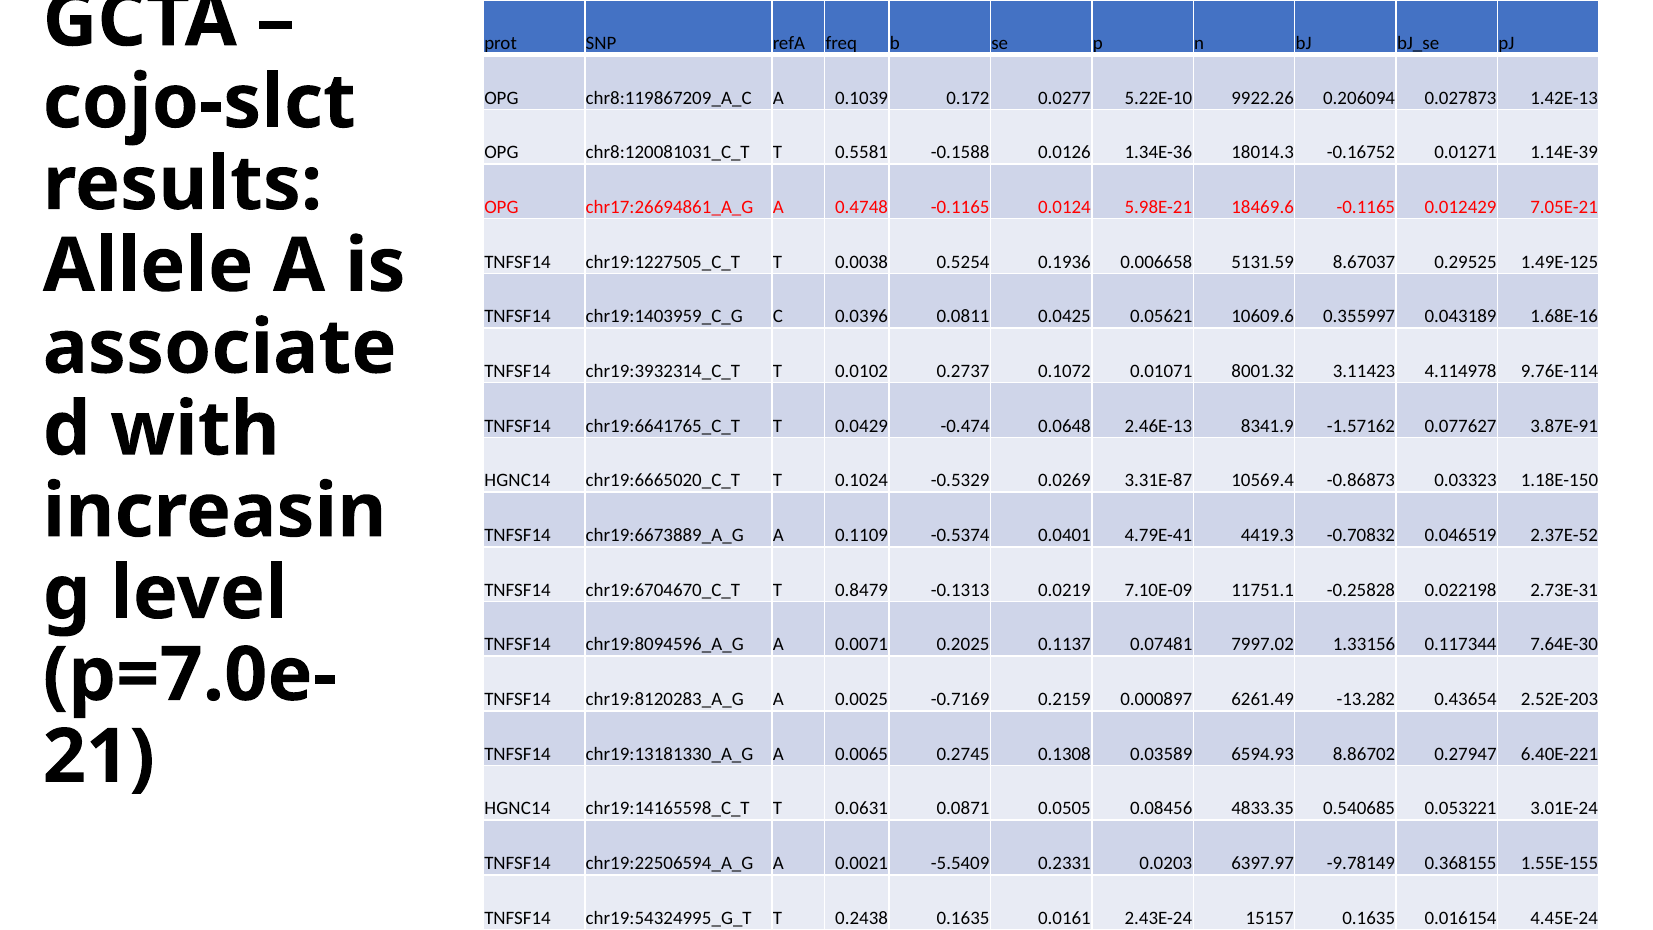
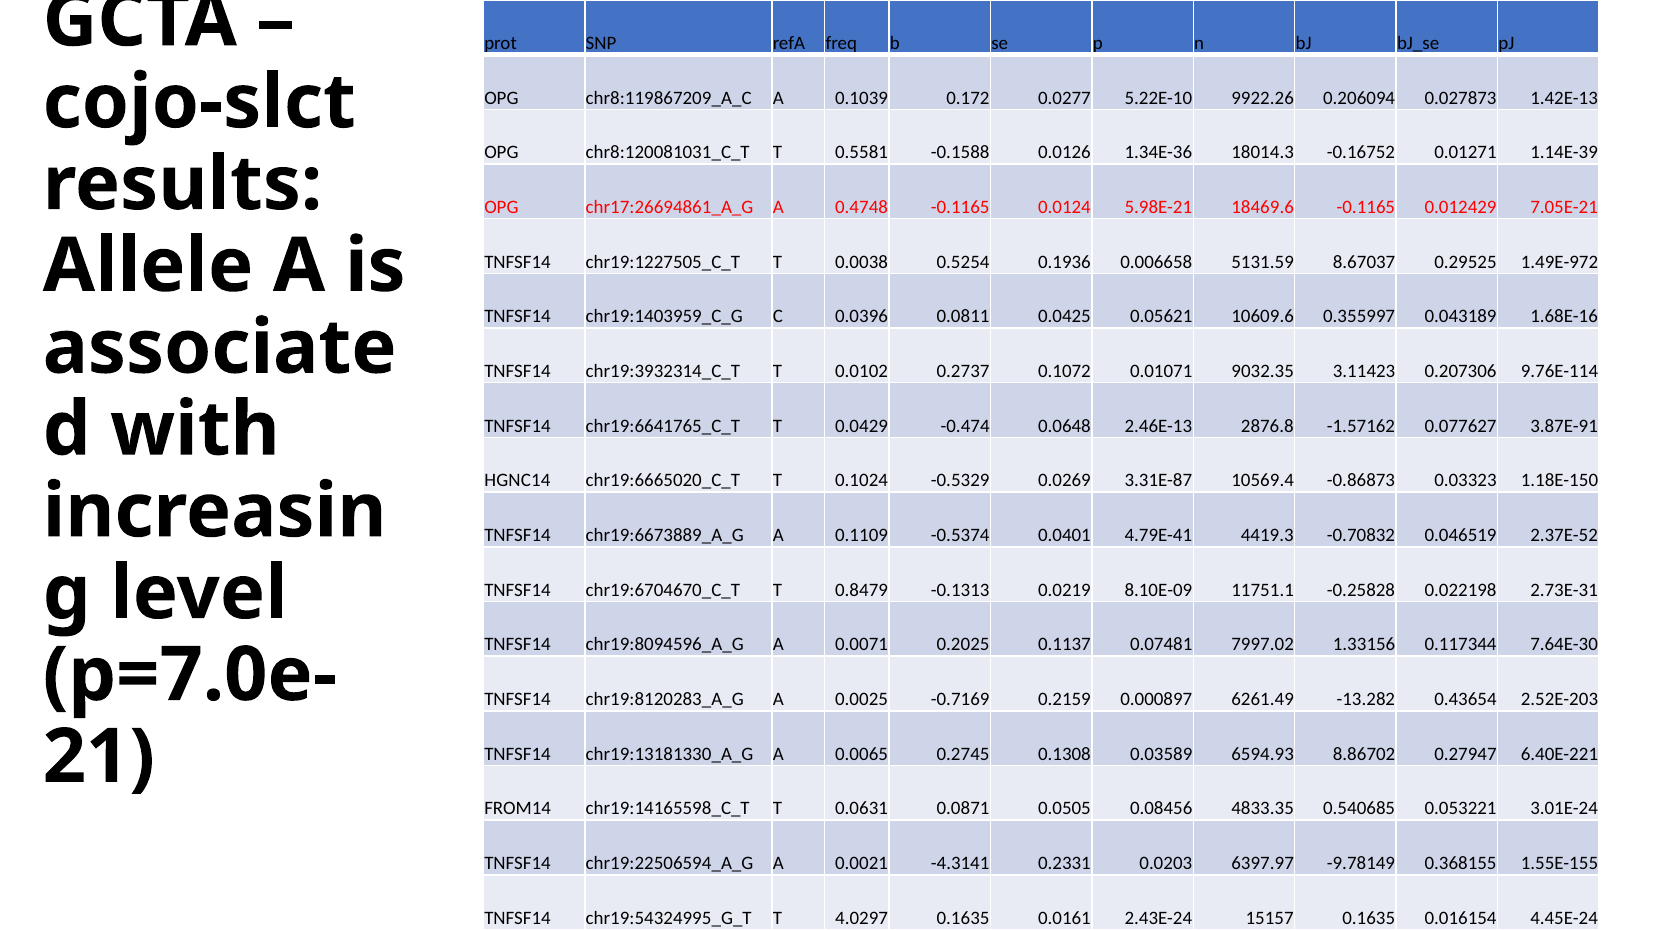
1.49E-125: 1.49E-125 -> 1.49E-972
8001.32: 8001.32 -> 9032.35
4.114978: 4.114978 -> 0.207306
8341.9: 8341.9 -> 2876.8
7.10E-09: 7.10E-09 -> 8.10E-09
HGNC14 at (517, 809): HGNC14 -> FROM14
-5.5409: -5.5409 -> -4.3141
0.2438: 0.2438 -> 4.0297
